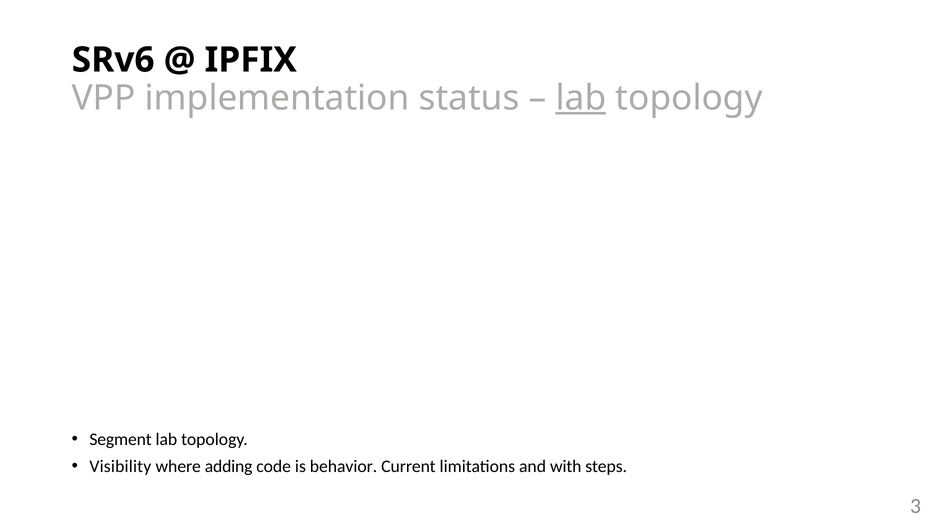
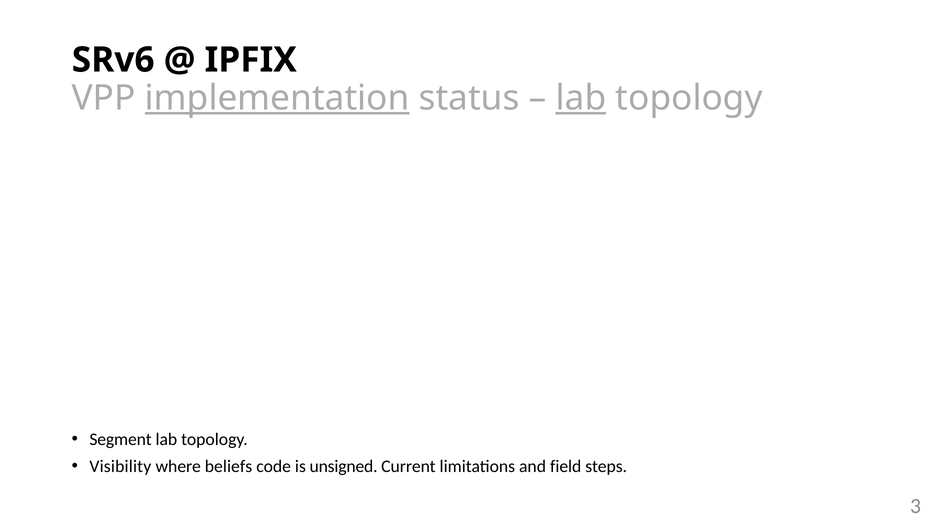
implementation underline: none -> present
adding: adding -> beliefs
behavior: behavior -> unsigned
with: with -> field
